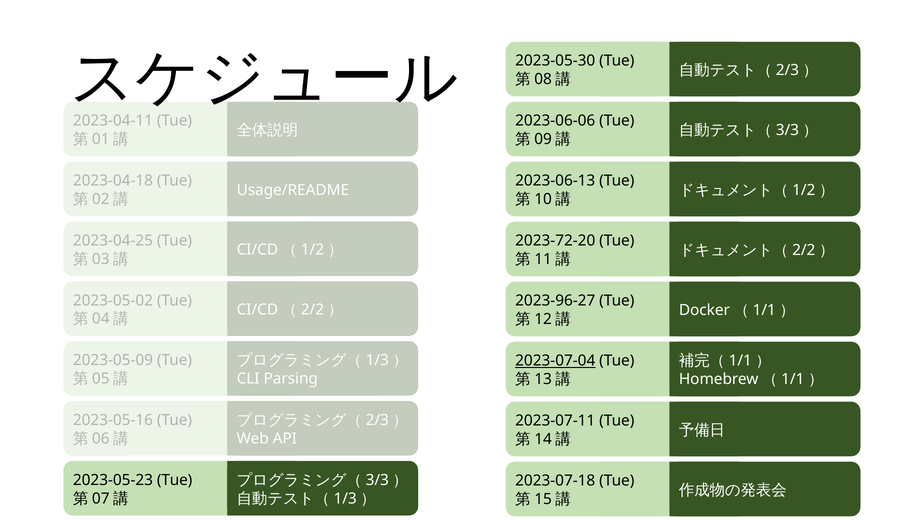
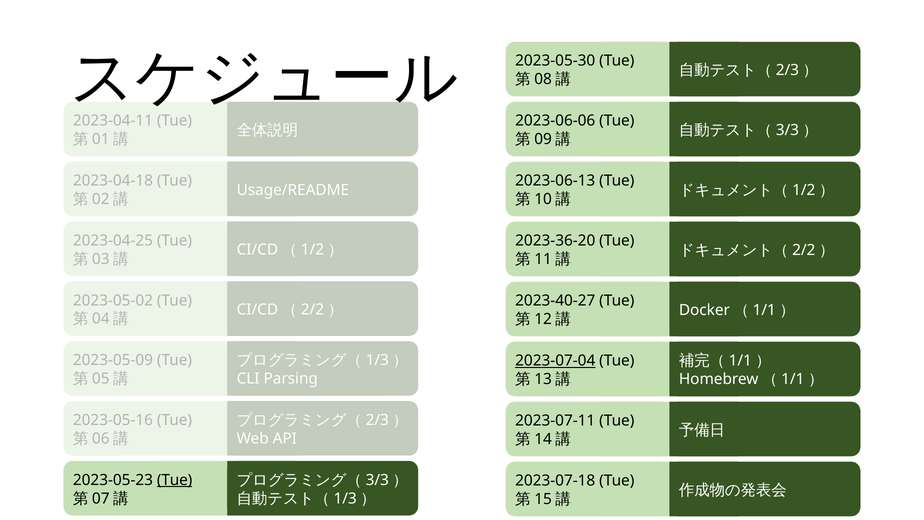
2023-72-20: 2023-72-20 -> 2023-36-20
2023-96-27: 2023-96-27 -> 2023-40-27
Tue at (175, 480) underline: none -> present
